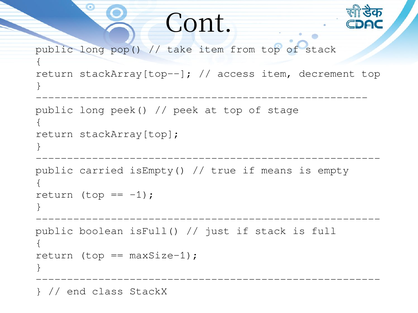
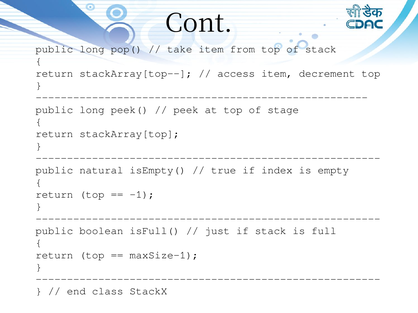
carried: carried -> natural
means: means -> index
